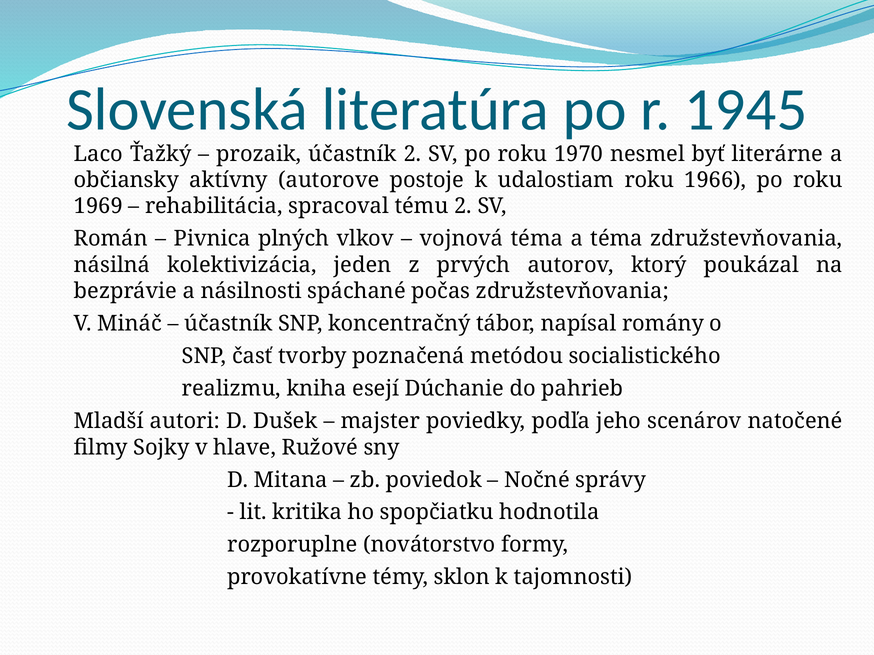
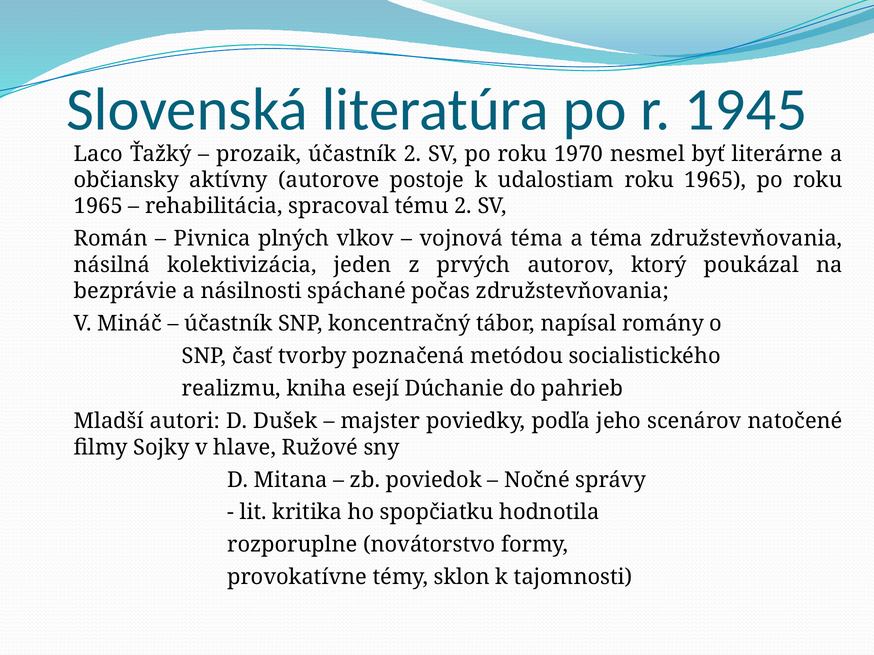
udalostiam roku 1966: 1966 -> 1965
1969 at (98, 206): 1969 -> 1965
